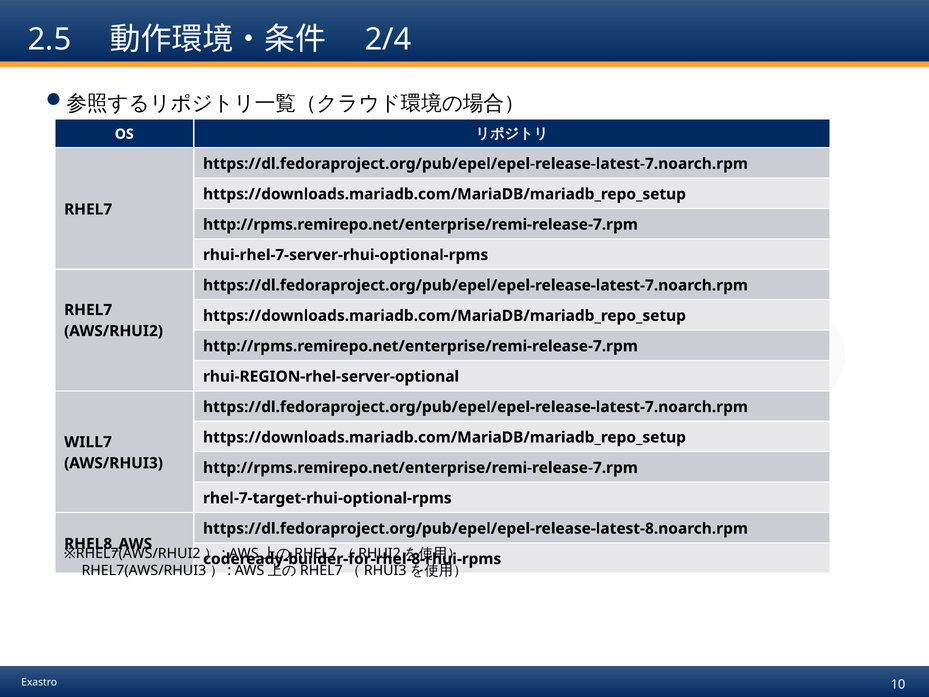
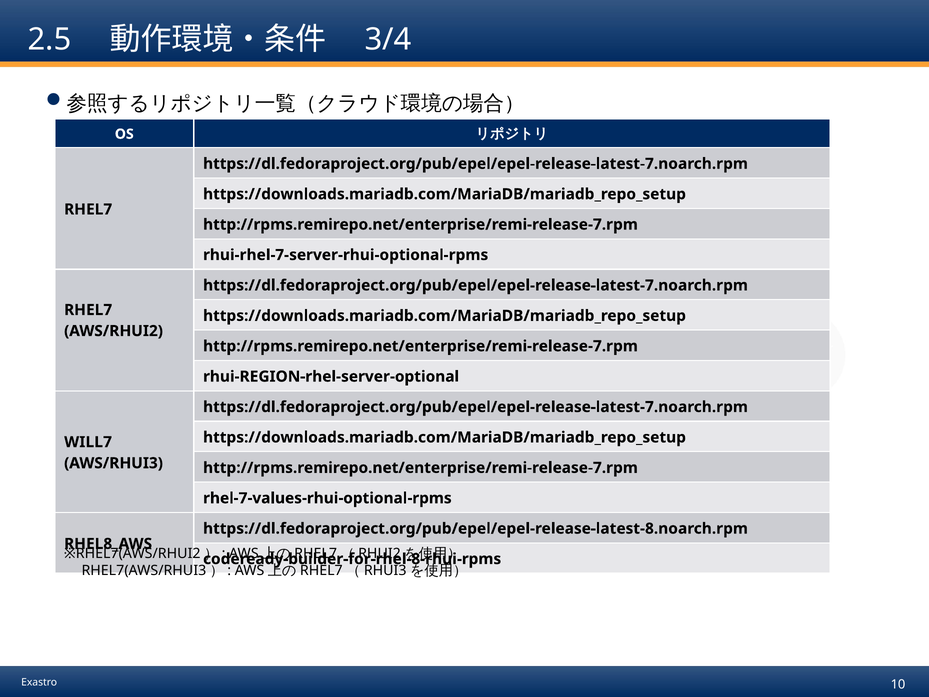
2/4: 2/4 -> 3/4
rhel-7-target-rhui-optional-rpms: rhel-7-target-rhui-optional-rpms -> rhel-7-values-rhui-optional-rpms
